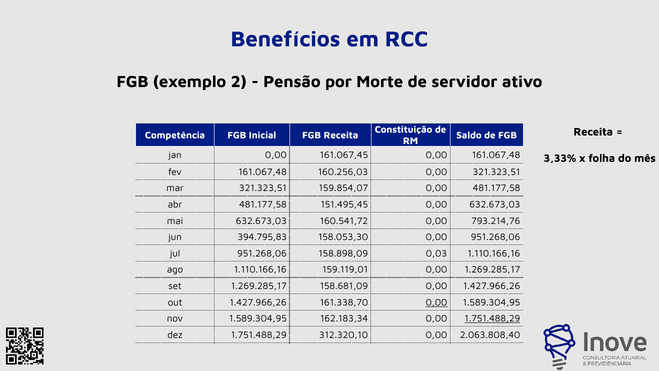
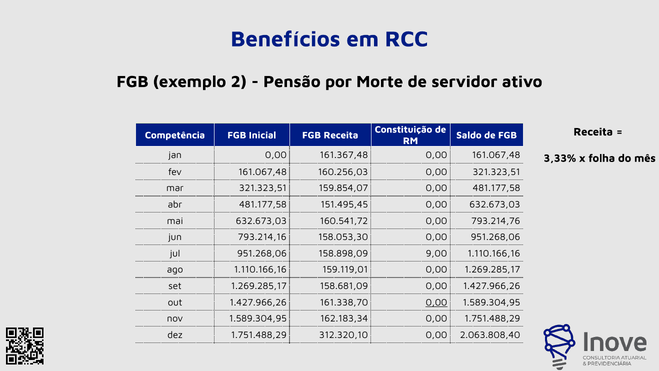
161.067,45: 161.067,45 -> 161.367,48
394.795,83: 394.795,83 -> 793.214,16
0,03: 0,03 -> 9,00
1.751.488,29 at (492, 318) underline: present -> none
